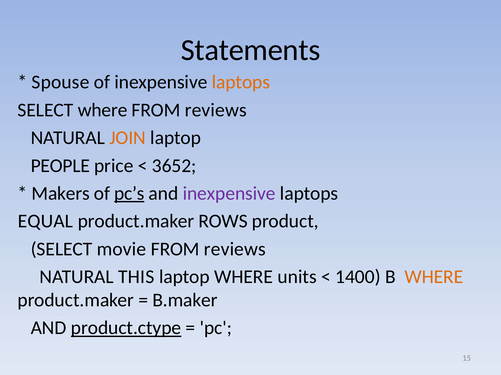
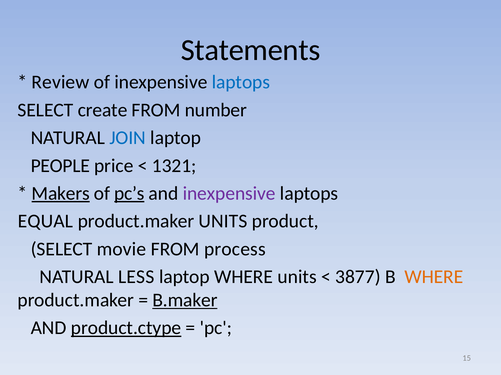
Spouse: Spouse -> Review
laptops at (241, 82) colour: orange -> blue
SELECT where: where -> create
reviews at (216, 110): reviews -> number
JOIN colour: orange -> blue
3652: 3652 -> 1321
Makers underline: none -> present
product.maker ROWS: ROWS -> UNITS
reviews at (235, 249): reviews -> process
THIS: THIS -> LESS
1400: 1400 -> 3877
B.maker underline: none -> present
